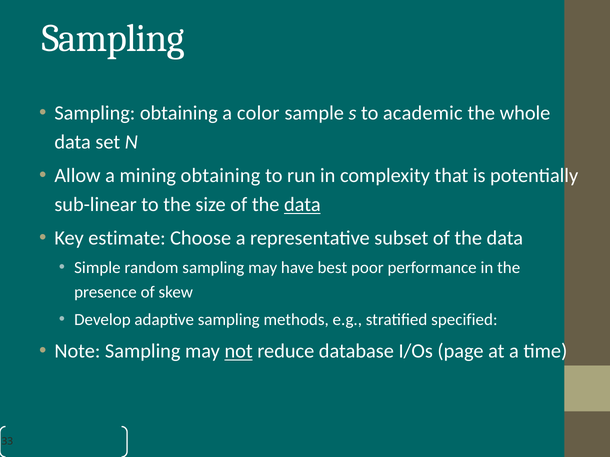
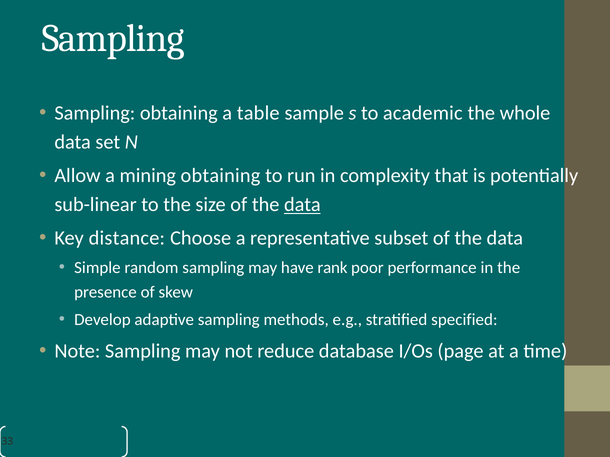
color: color -> table
estimate: estimate -> distance
best: best -> rank
not underline: present -> none
